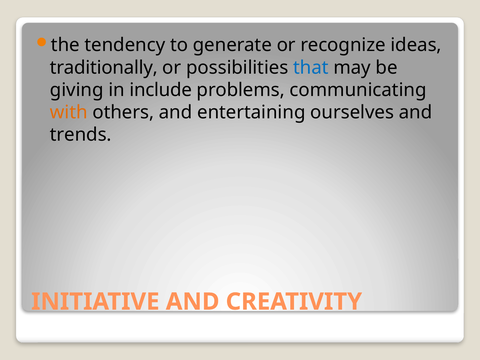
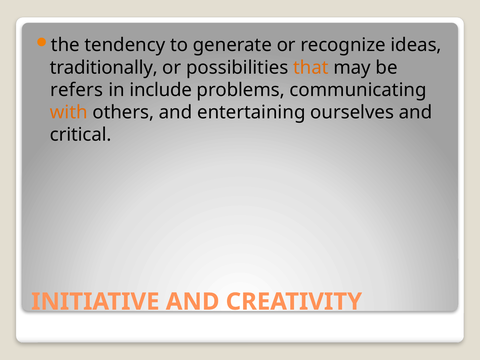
that colour: blue -> orange
giving: giving -> refers
trends: trends -> critical
